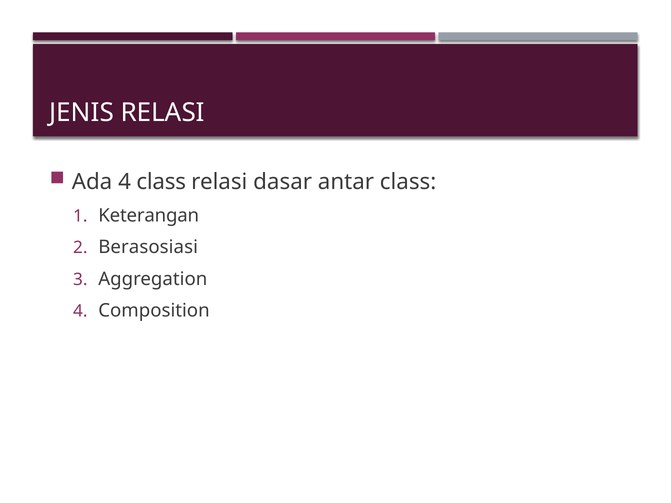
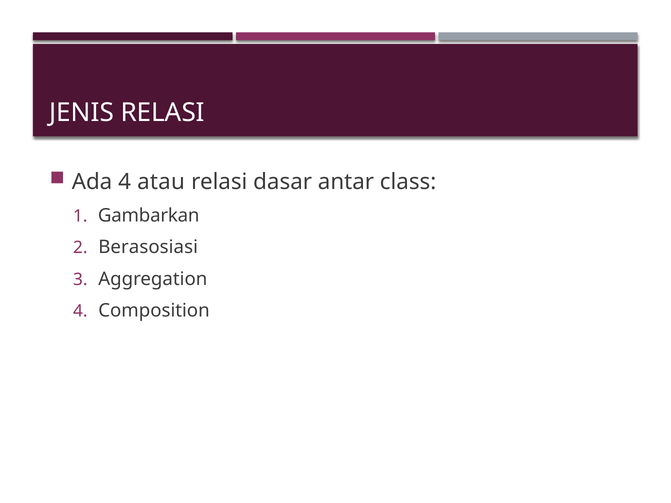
4 class: class -> atau
Keterangan: Keterangan -> Gambarkan
